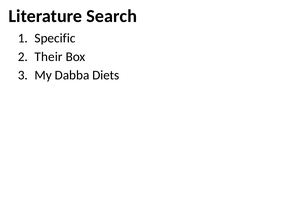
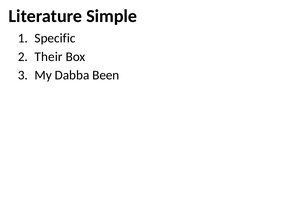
Search: Search -> Simple
Diets: Diets -> Been
